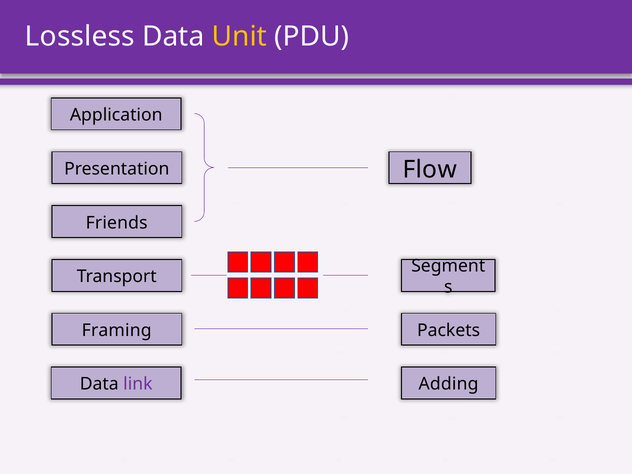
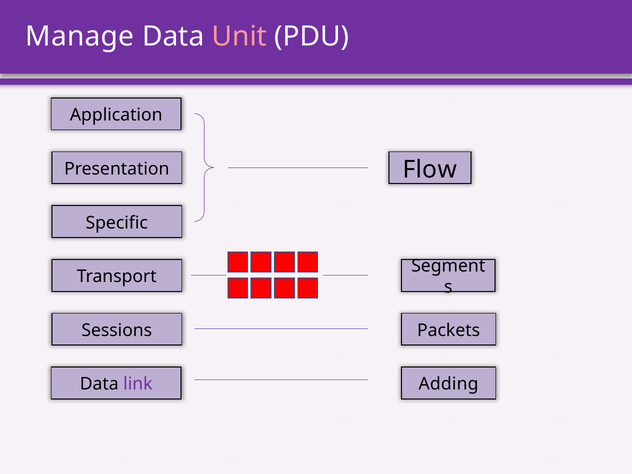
Lossless: Lossless -> Manage
Unit colour: yellow -> pink
Friends: Friends -> Specific
Framing: Framing -> Sessions
